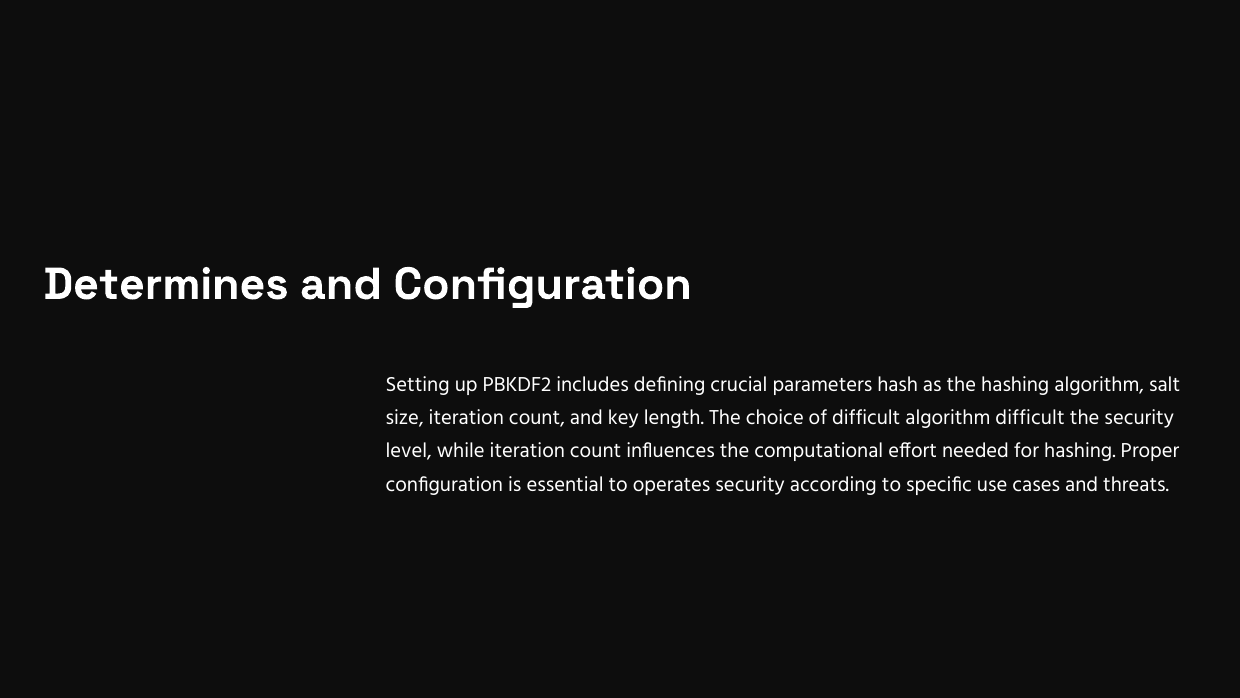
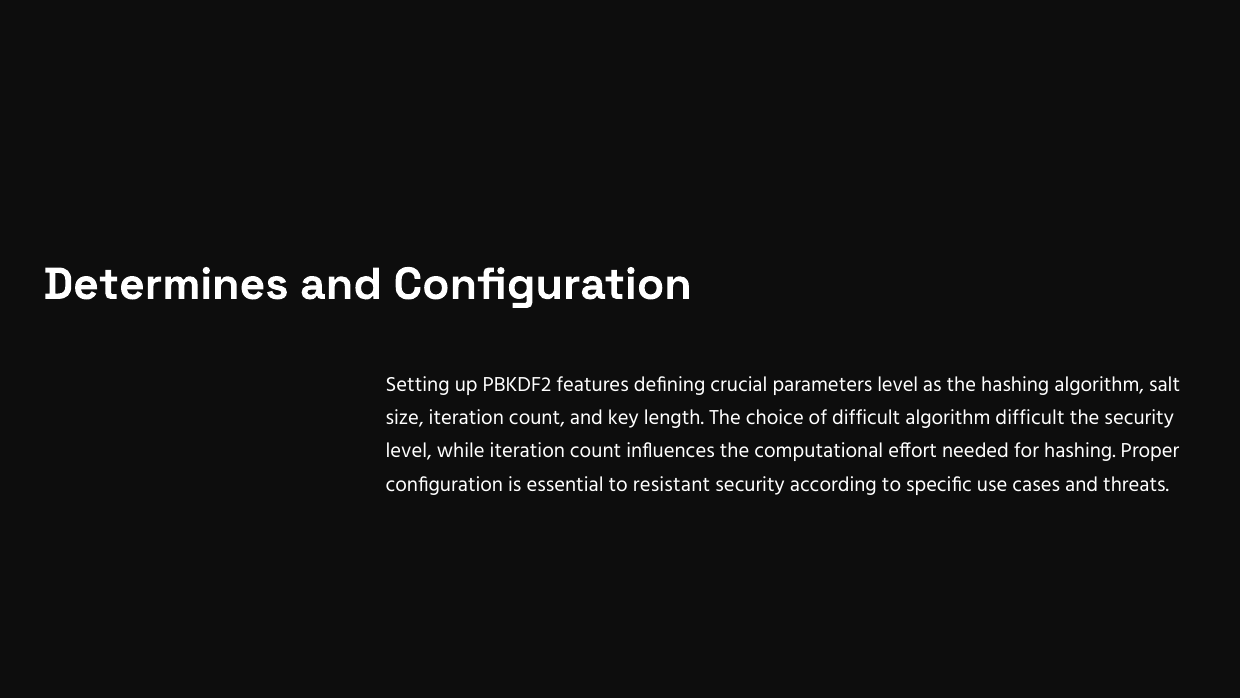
includes: includes -> features
parameters hash: hash -> level
operates: operates -> resistant
